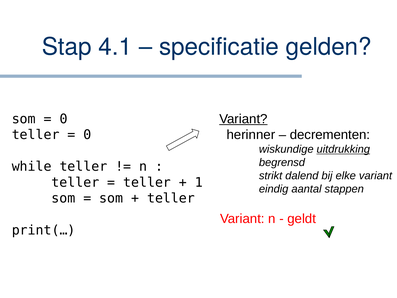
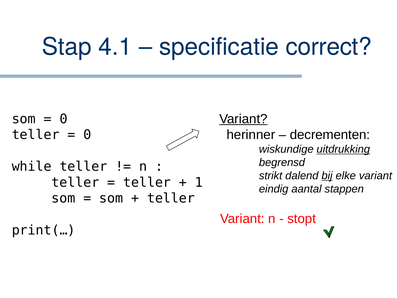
gelden: gelden -> correct
bij underline: none -> present
geldt: geldt -> stopt
